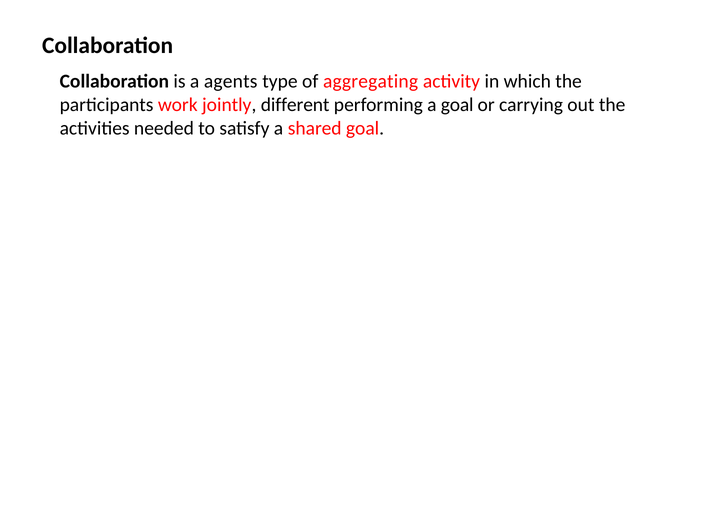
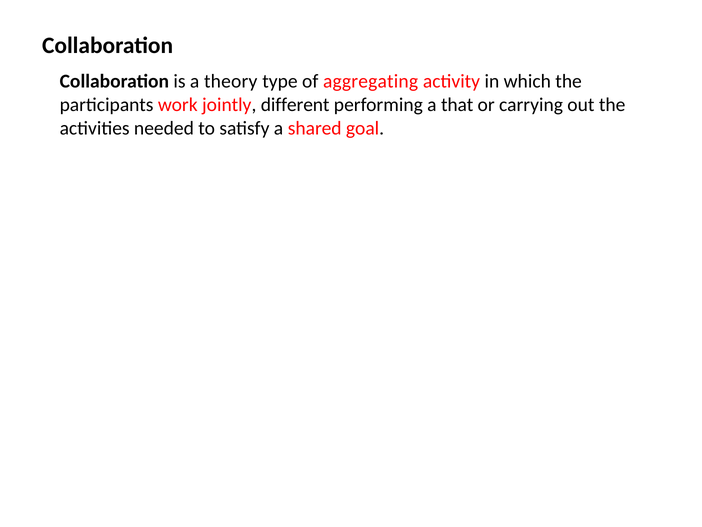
agents: agents -> theory
a goal: goal -> that
